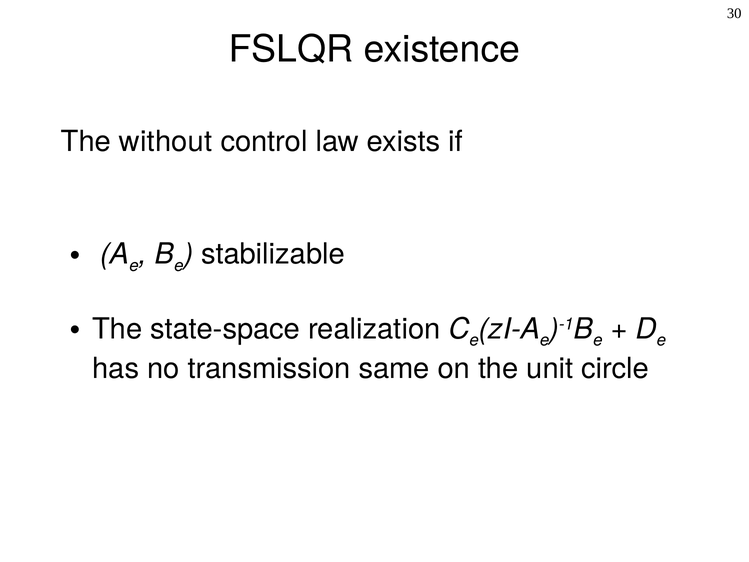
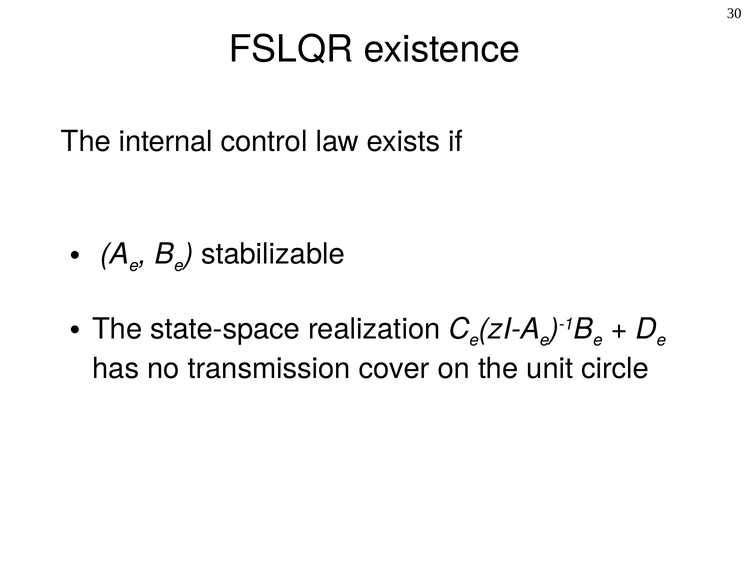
without: without -> internal
same: same -> cover
